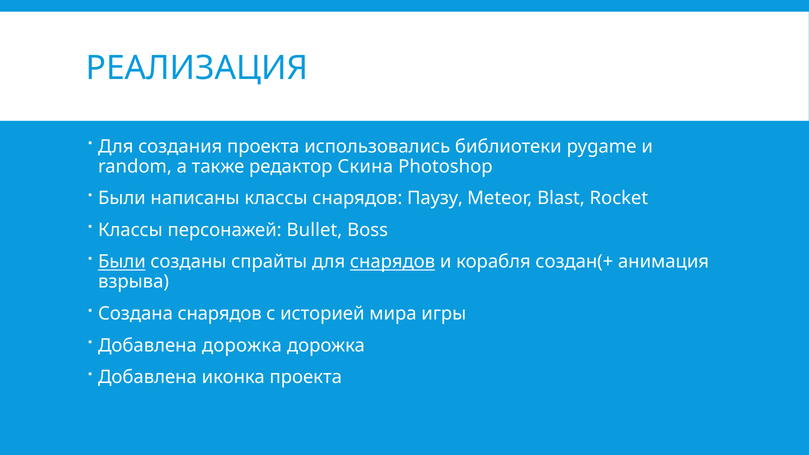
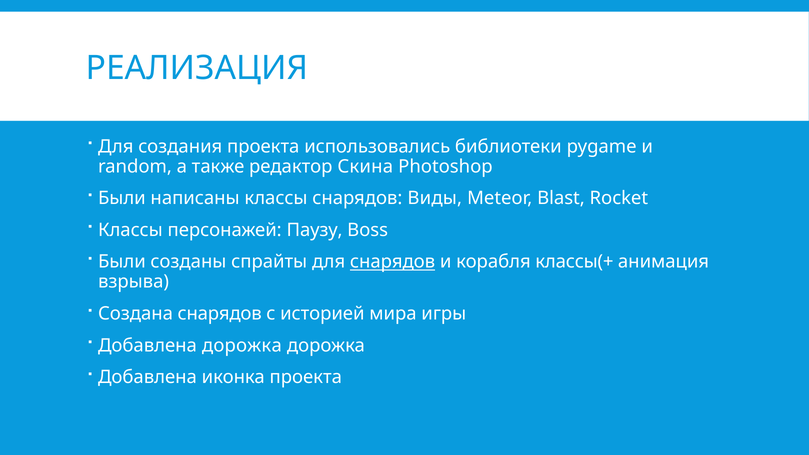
Паузу: Паузу -> Виды
Bullet: Bullet -> Паузу
Были at (122, 262) underline: present -> none
создан(+: создан(+ -> классы(+
